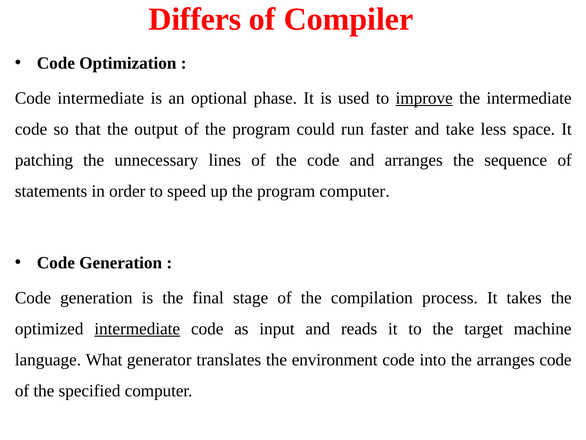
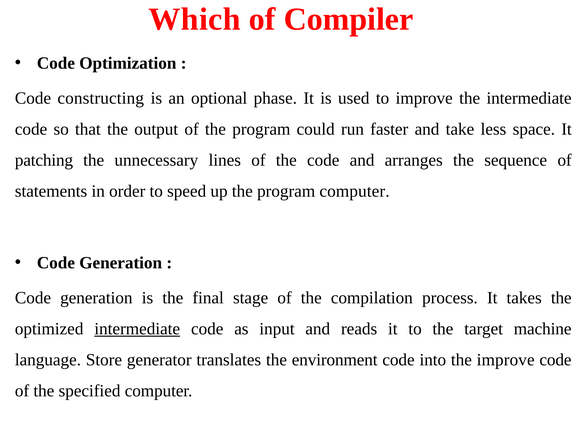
Differs: Differs -> Which
Code intermediate: intermediate -> constructing
improve at (424, 98) underline: present -> none
What: What -> Store
the arranges: arranges -> improve
